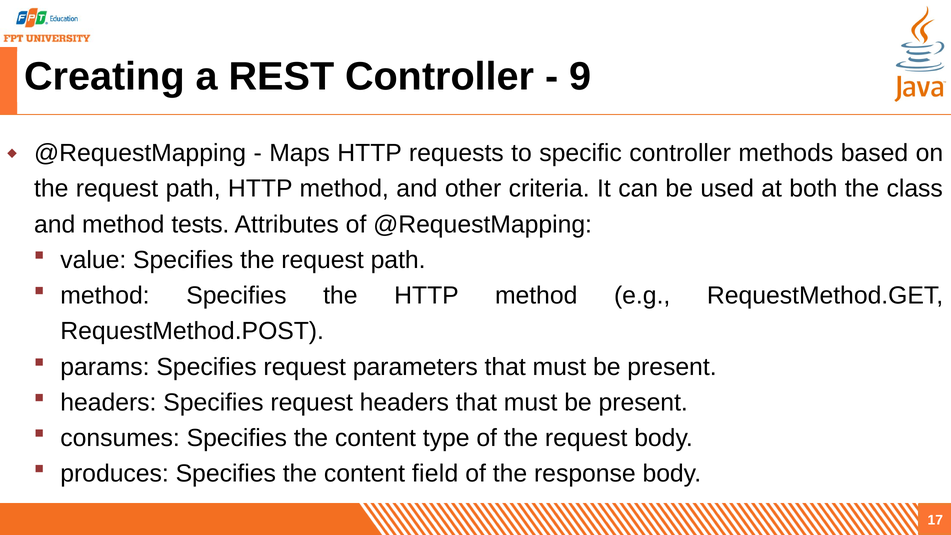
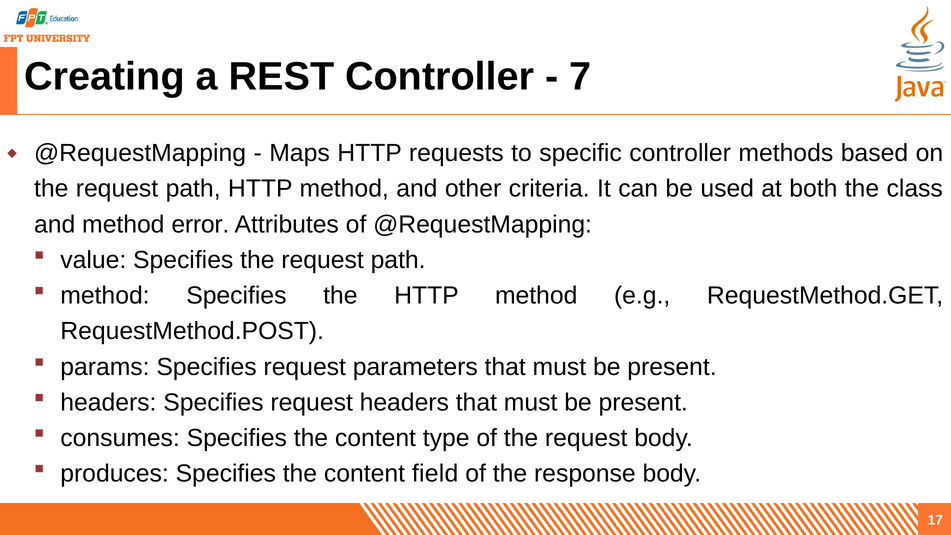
9: 9 -> 7
tests: tests -> error
